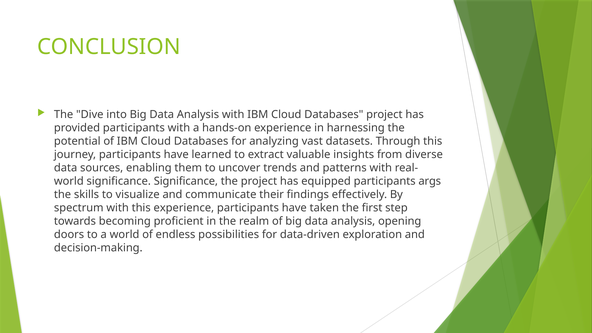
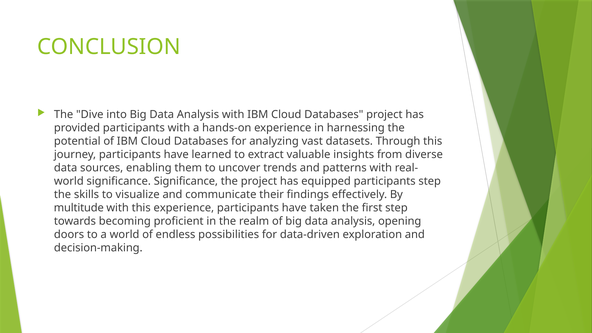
participants args: args -> step
spectrum: spectrum -> multitude
